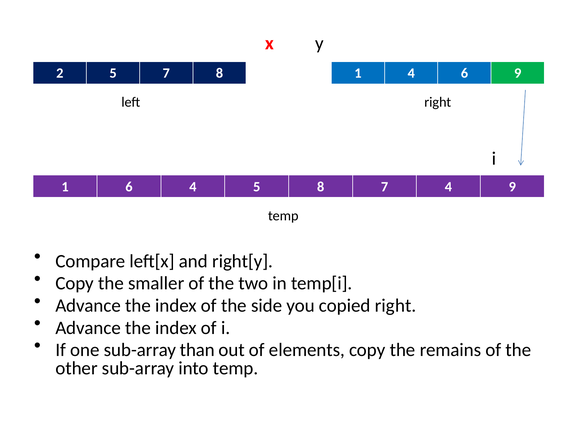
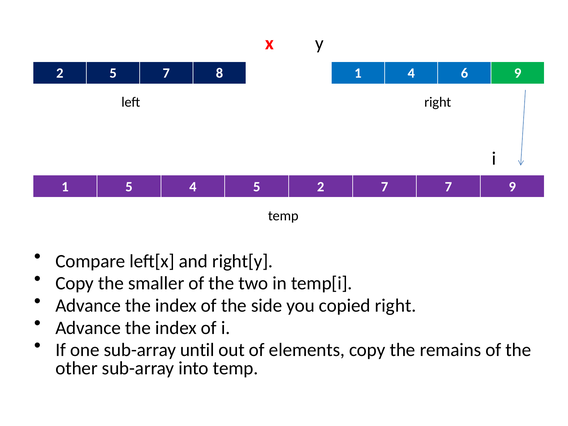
1 6: 6 -> 5
5 8: 8 -> 2
7 4: 4 -> 7
than: than -> until
